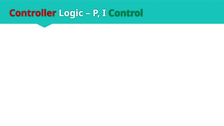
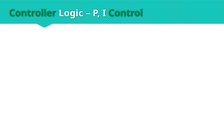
Controller colour: red -> green
